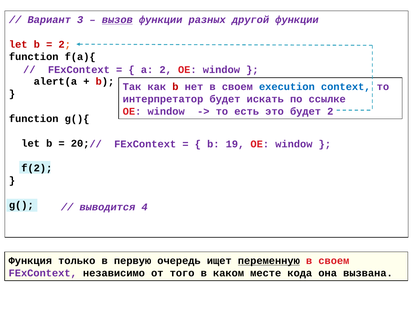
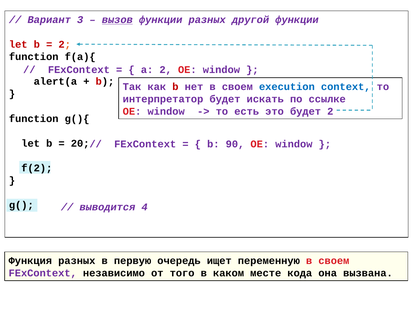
19: 19 -> 90
Функция только: только -> разных
переменную underline: present -> none
